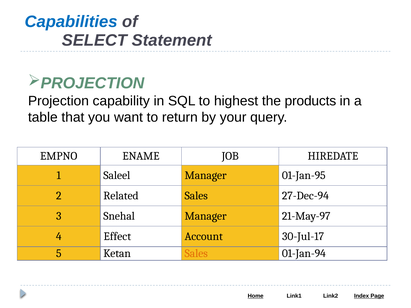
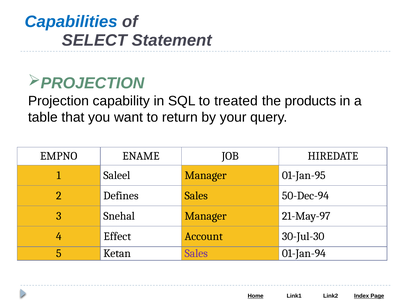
highest: highest -> treated
Related: Related -> Defines
27-Dec-94: 27-Dec-94 -> 50-Dec-94
30-Jul-17: 30-Jul-17 -> 30-Jul-30
Sales at (196, 254) colour: orange -> purple
